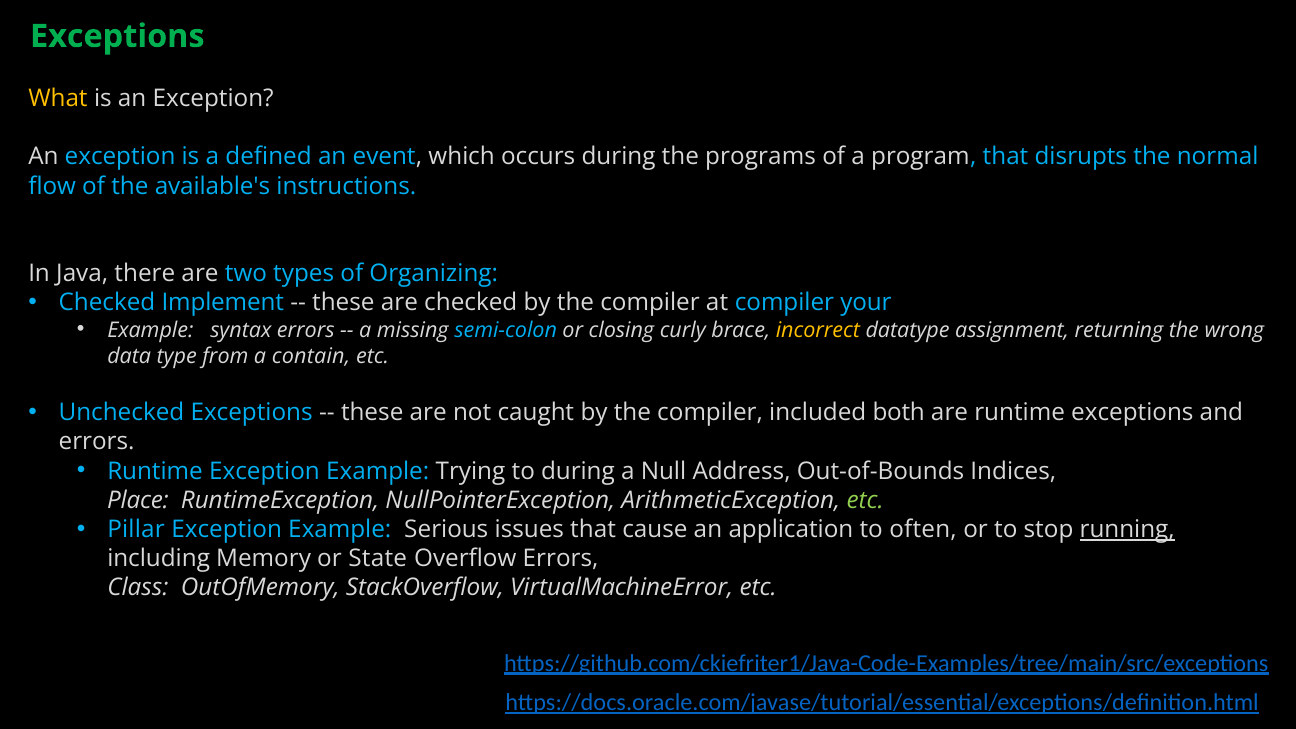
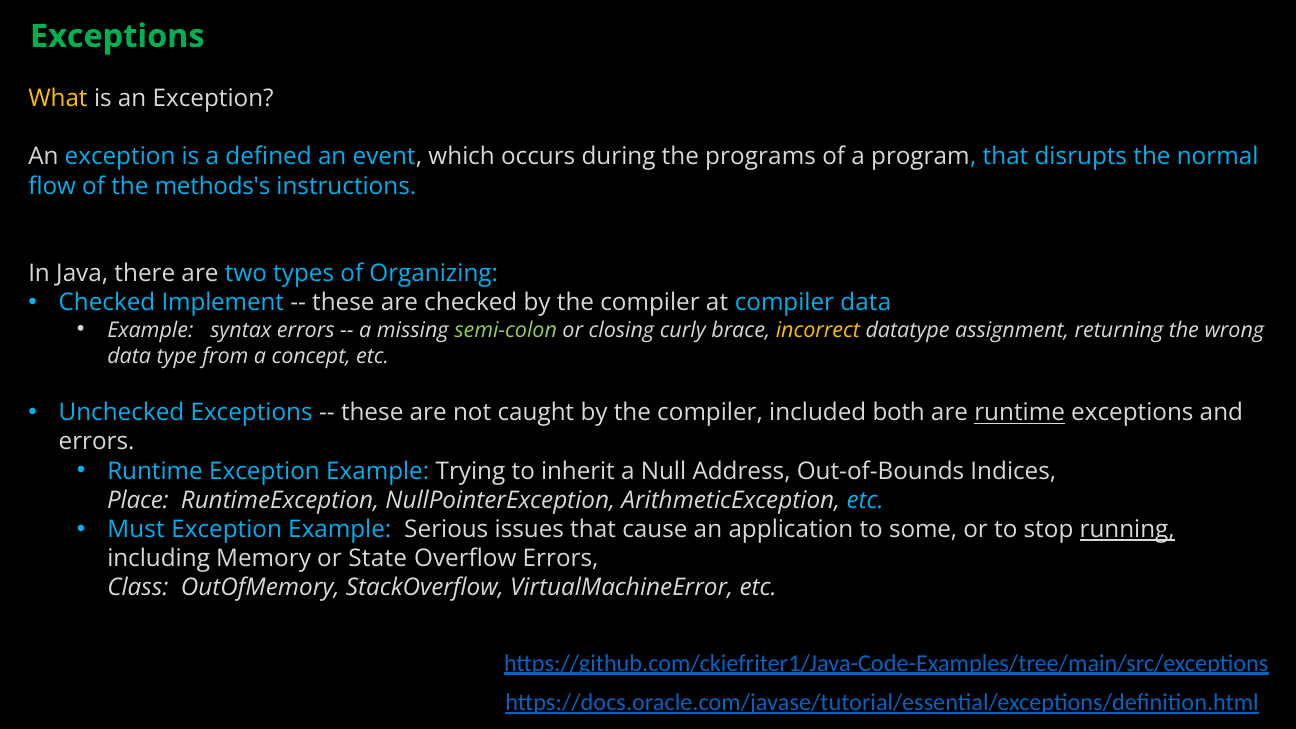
available's: available's -> methods's
compiler your: your -> data
semi-colon colour: light blue -> light green
contain: contain -> concept
runtime at (1020, 413) underline: none -> present
to during: during -> inherit
etc at (865, 500) colour: light green -> light blue
Pillar: Pillar -> Must
often: often -> some
